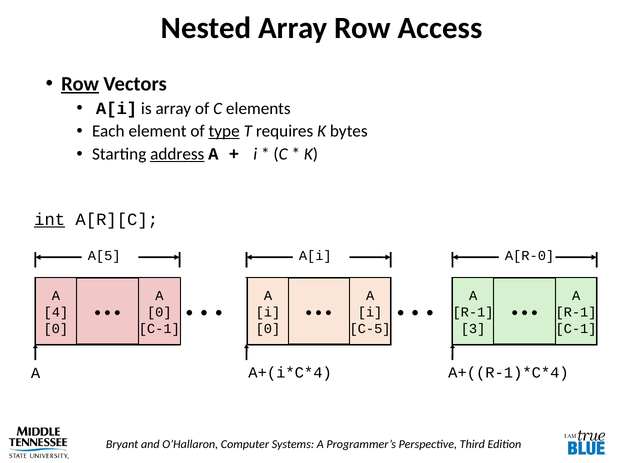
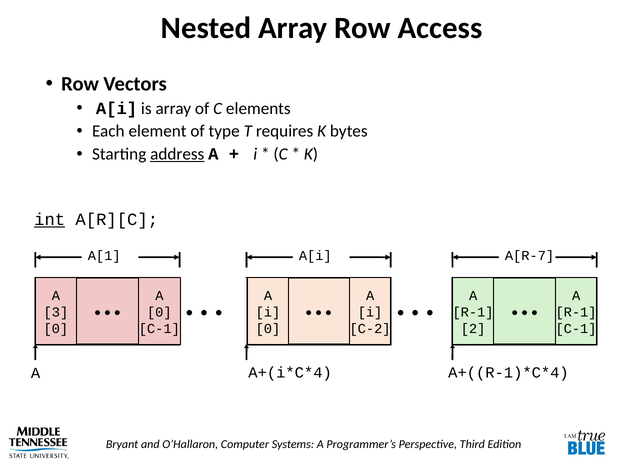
Row at (80, 84) underline: present -> none
type underline: present -> none
A[5: A[5 -> A[1
A[R-0: A[R-0 -> A[R-7
4: 4 -> 3
C-5: C-5 -> C-2
3: 3 -> 2
